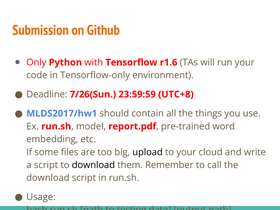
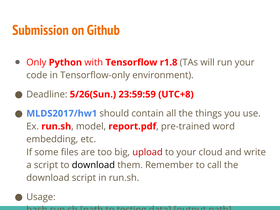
r1.6: r1.6 -> r1.8
7/26(Sun: 7/26(Sun -> 5/26(Sun
upload colour: black -> red
